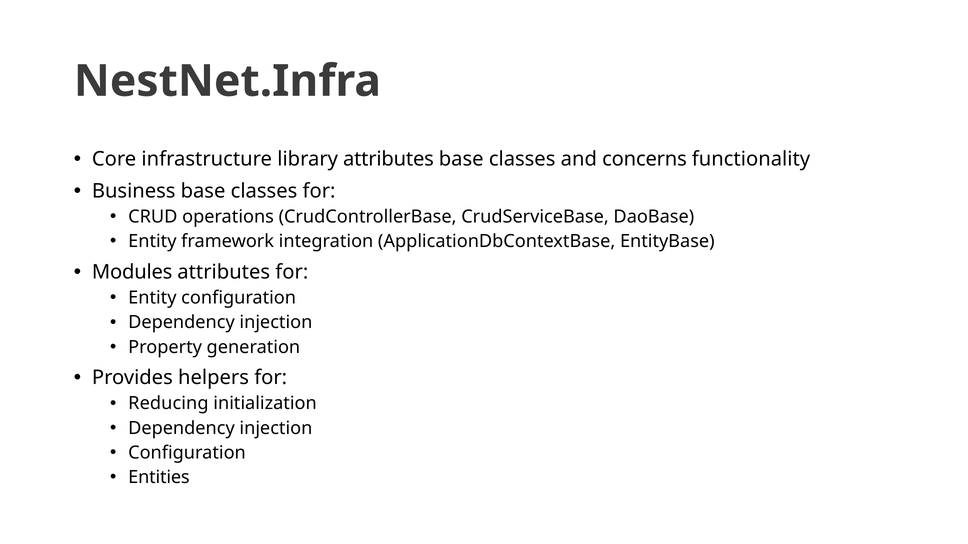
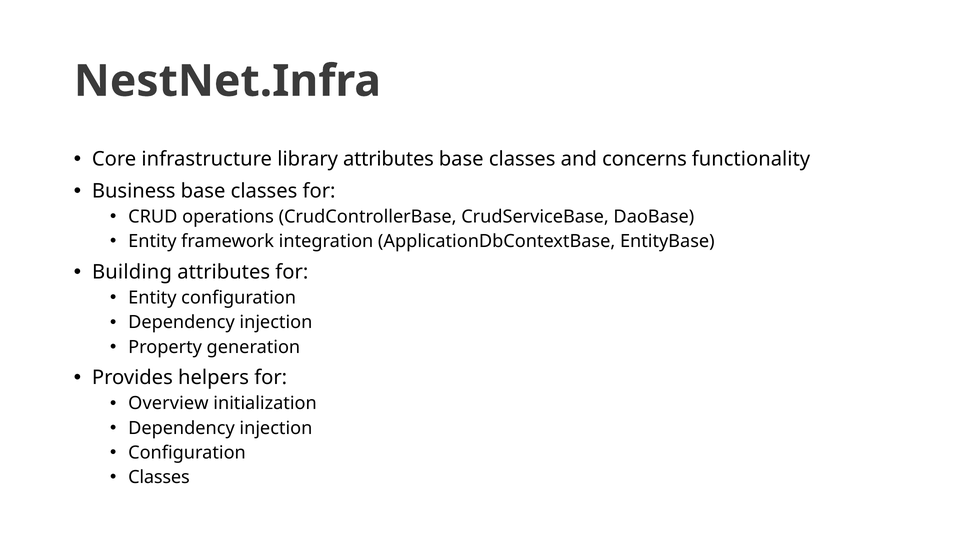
Modules: Modules -> Building
Reducing: Reducing -> Overview
Entities at (159, 478): Entities -> Classes
